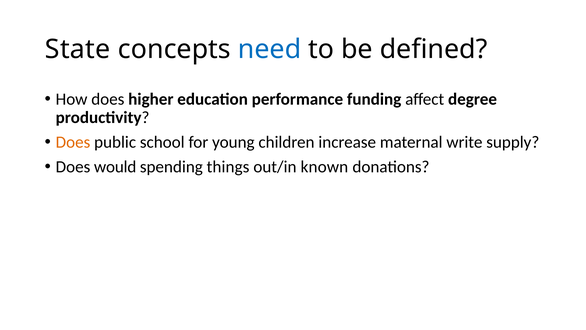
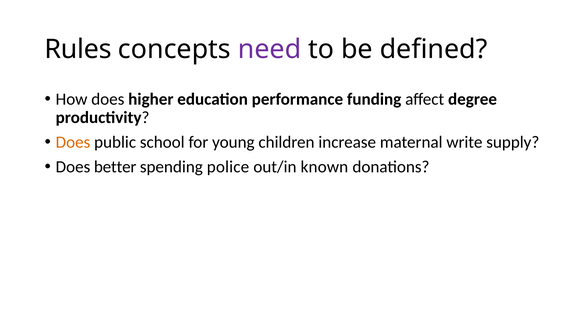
State: State -> Rules
need colour: blue -> purple
would: would -> better
things: things -> police
